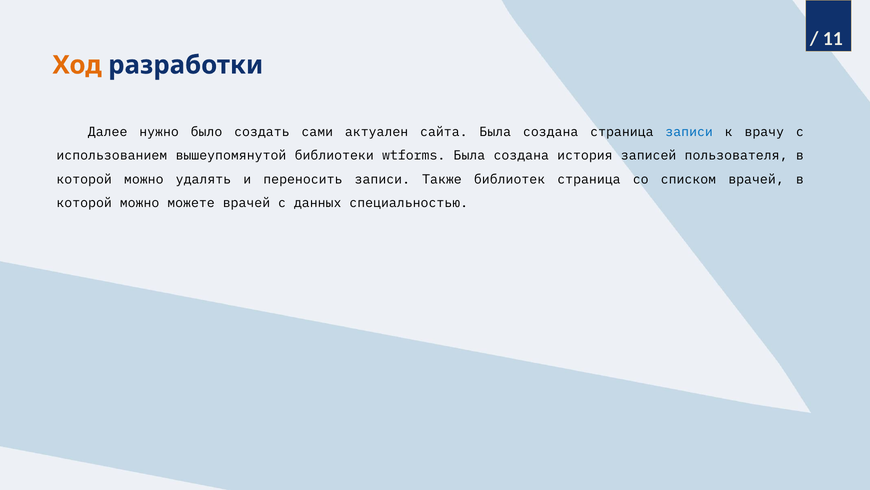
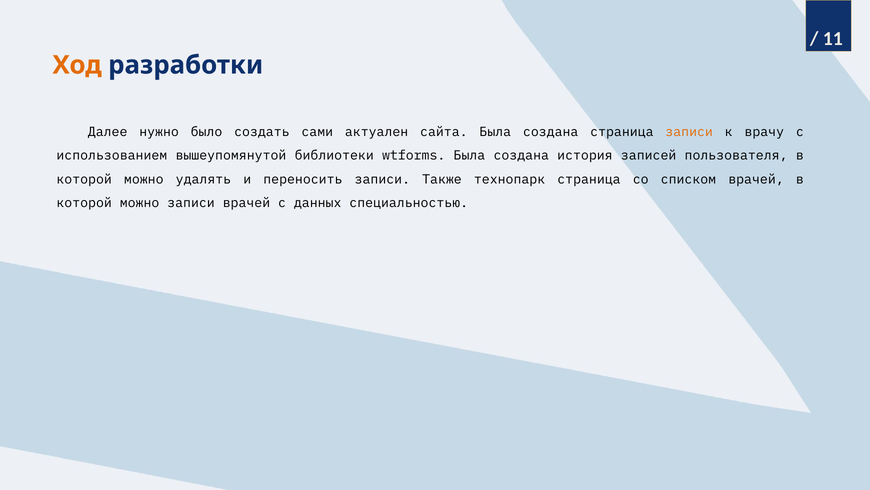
записи at (689, 132) colour: blue -> orange
библиотек: библиотек -> технопарк
можно можете: можете -> записи
